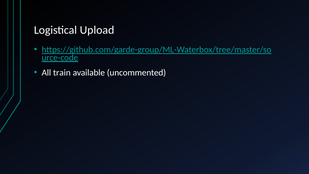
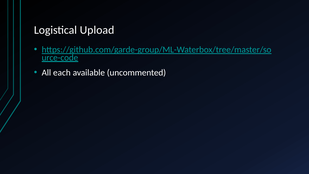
train: train -> each
